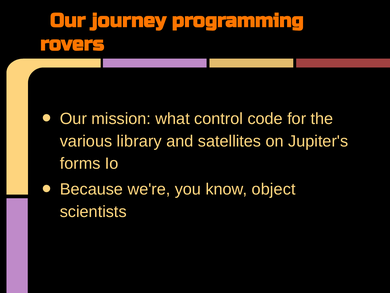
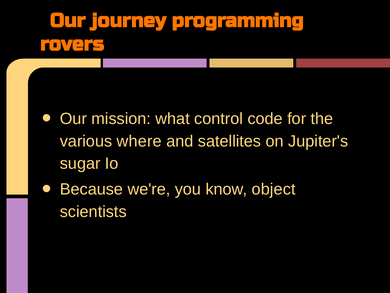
library: library -> where
forms: forms -> sugar
